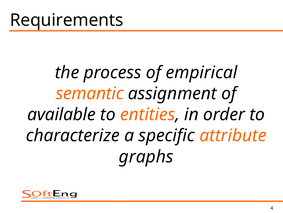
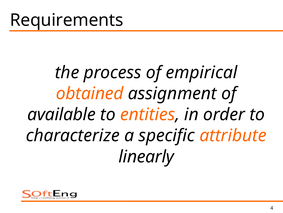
semantic: semantic -> obtained
graphs: graphs -> linearly
